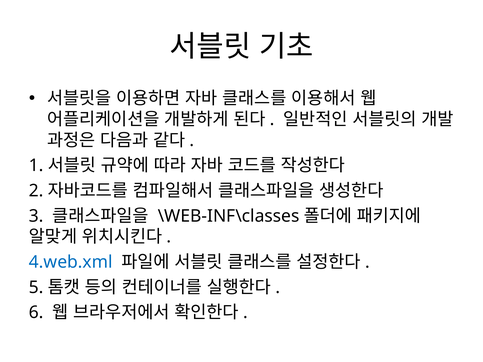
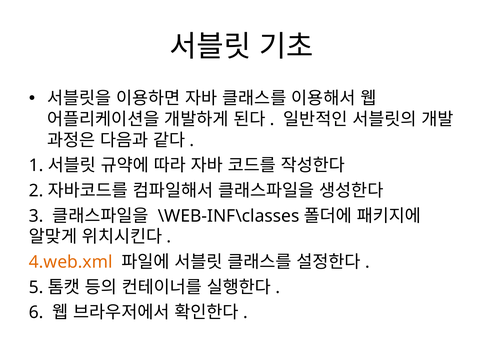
4.web.xml colour: blue -> orange
